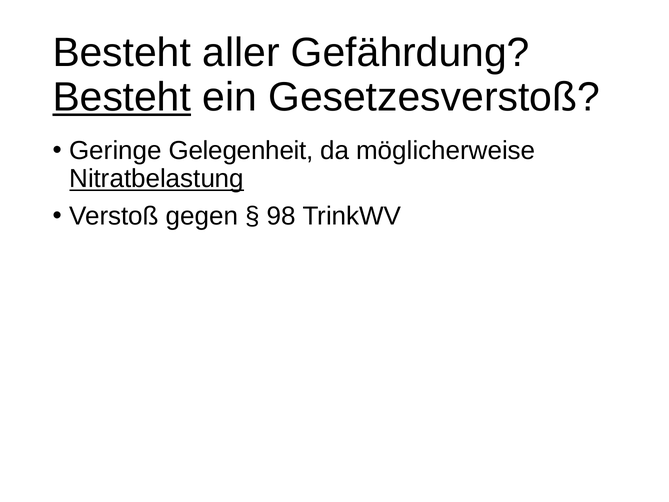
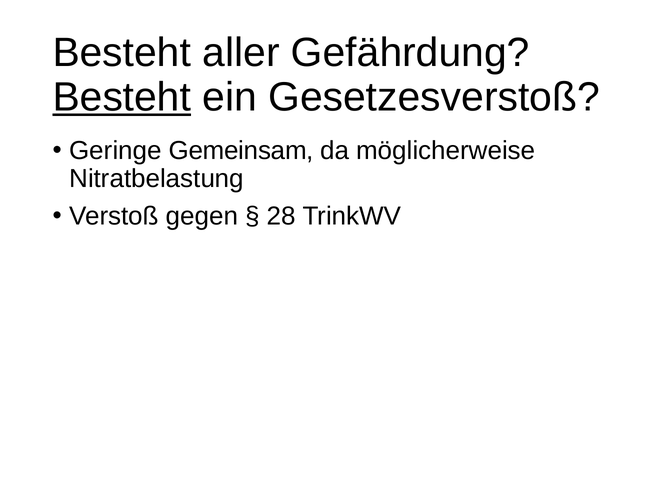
Gelegenheit: Gelegenheit -> Gemeinsam
Nitratbelastung underline: present -> none
98: 98 -> 28
